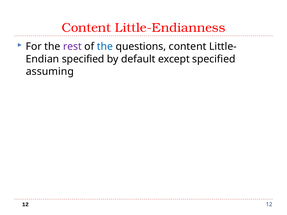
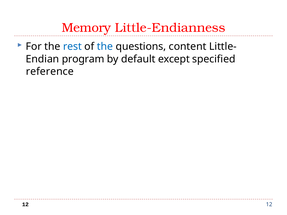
Content at (86, 28): Content -> Memory
rest colour: purple -> blue
specified at (83, 59): specified -> program
assuming: assuming -> reference
